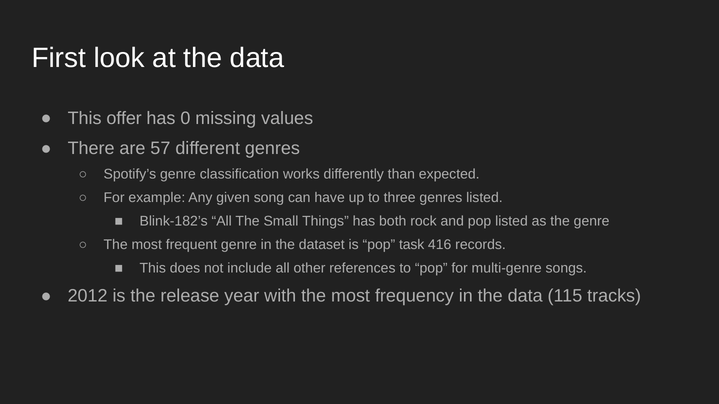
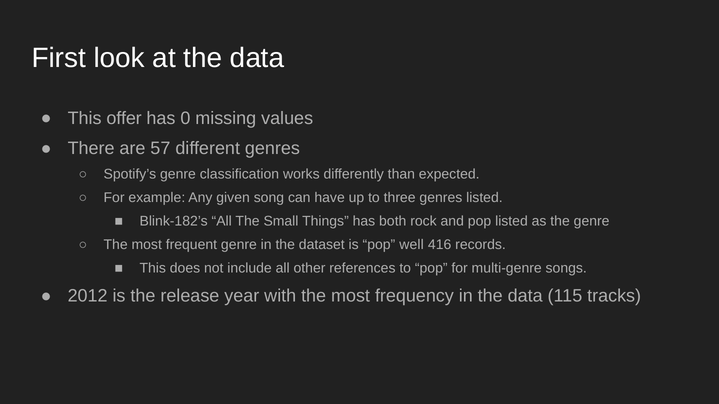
task: task -> well
